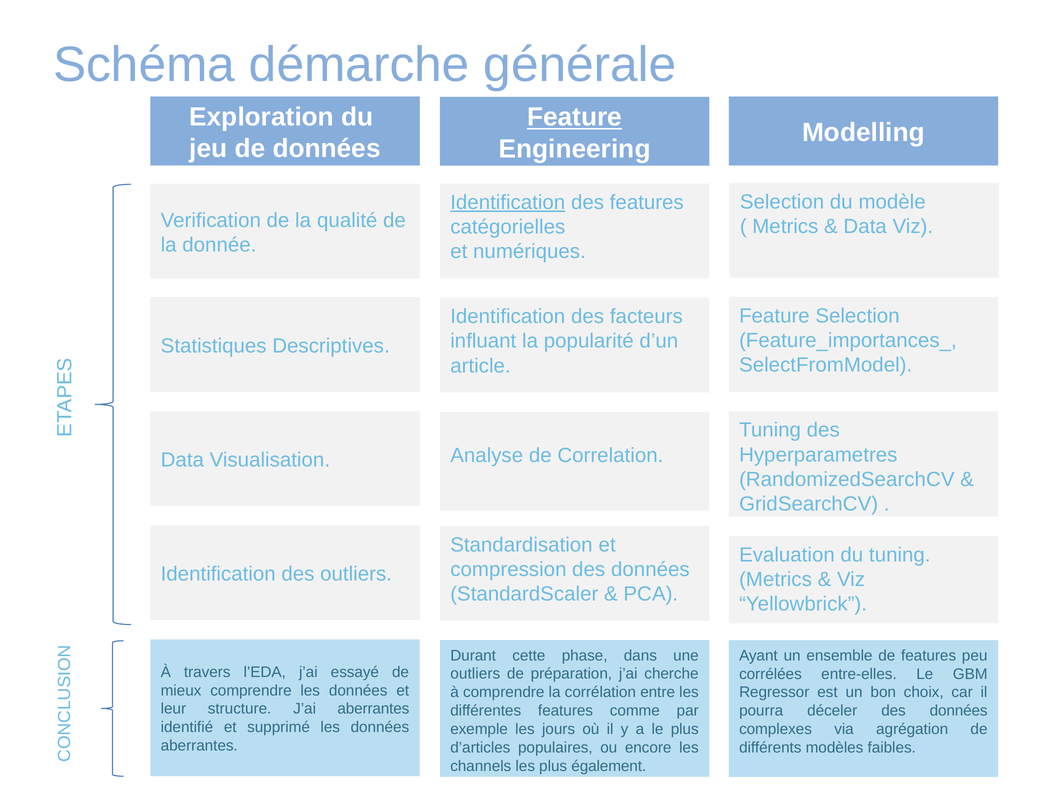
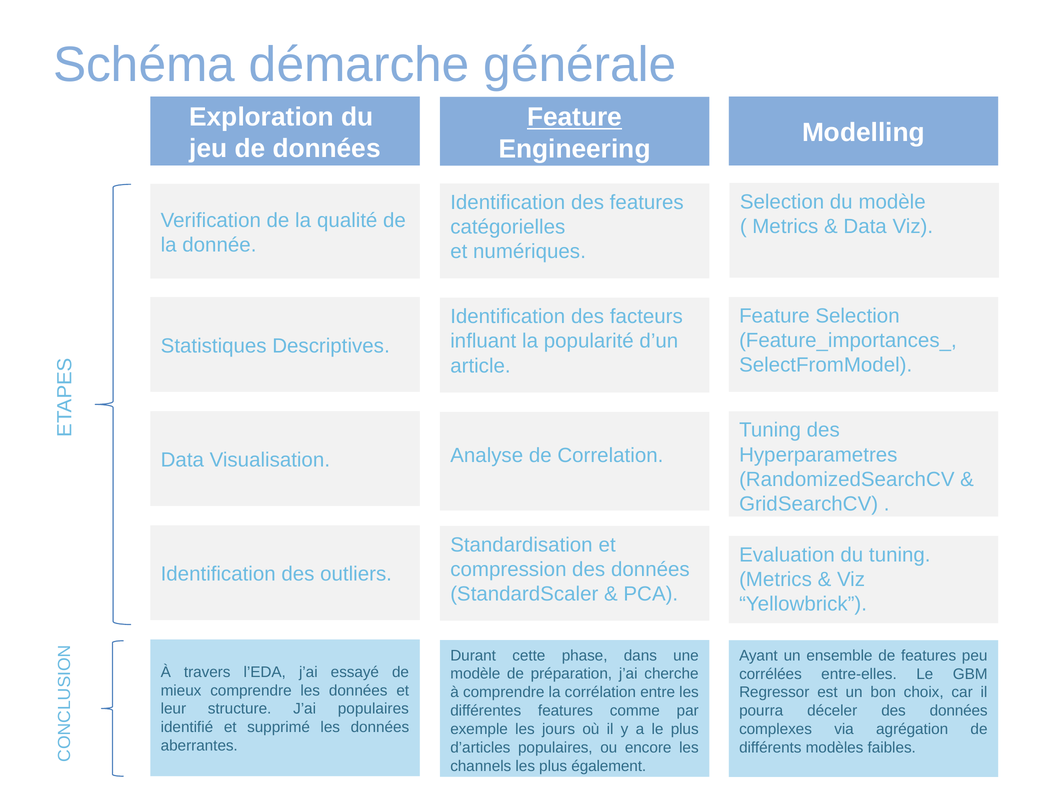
Identification at (508, 202) underline: present -> none
outliers at (475, 674): outliers -> modèle
J’ai aberrantes: aberrantes -> populaires
